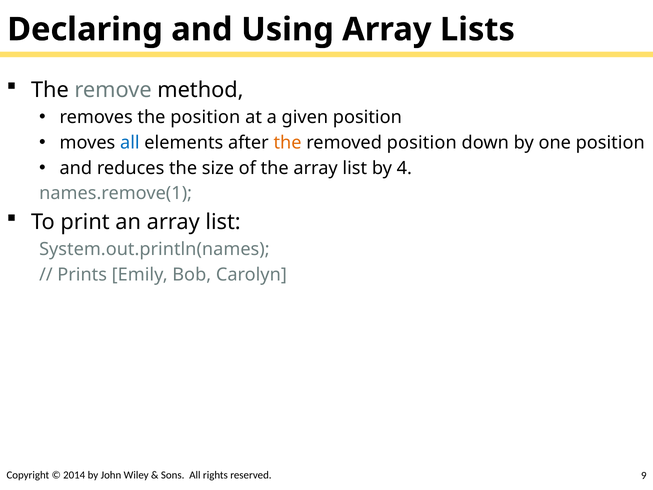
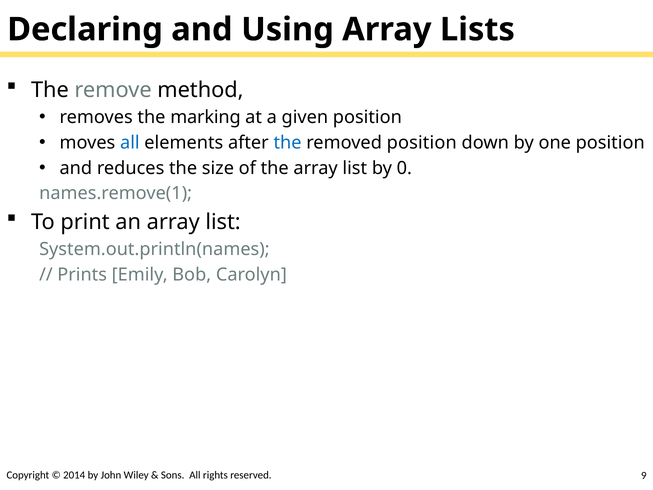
the position: position -> marking
the at (288, 143) colour: orange -> blue
4: 4 -> 0
